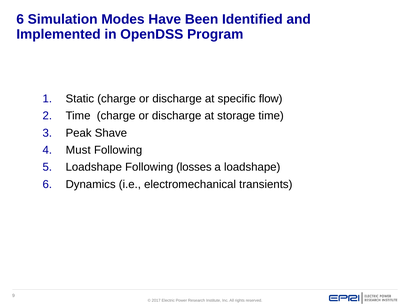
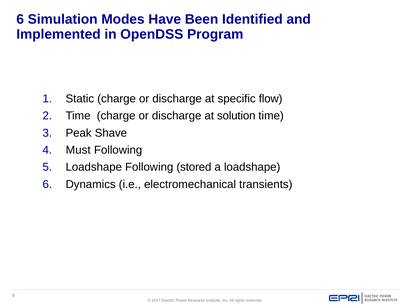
storage: storage -> solution
losses: losses -> stored
